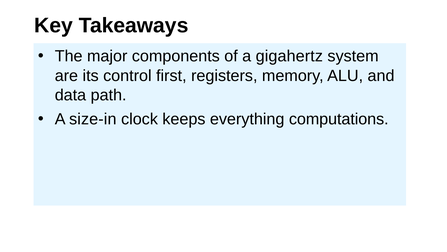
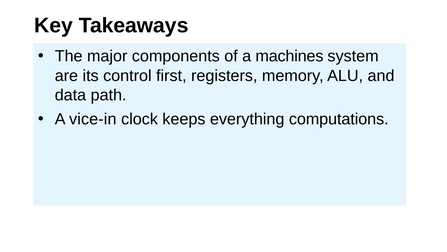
gigahertz: gigahertz -> machines
size-in: size-in -> vice-in
